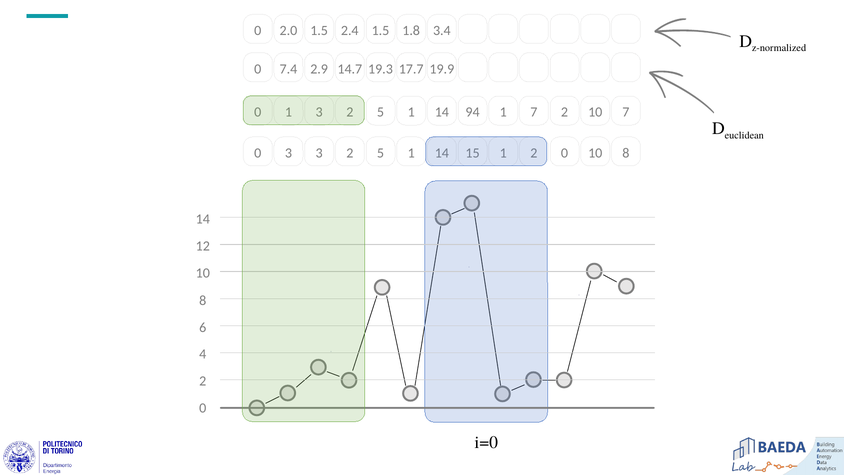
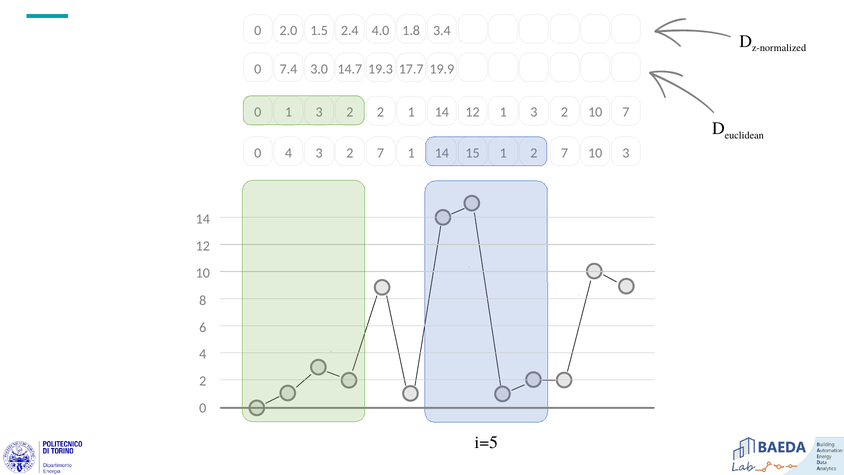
2.4 1.5: 1.5 -> 4.0
2.9: 2.9 -> 3.0
5 at (381, 112): 5 -> 2
1 94: 94 -> 12
14 1 7: 7 -> 3
0 3: 3 -> 4
5 at (381, 153): 5 -> 7
0 at (565, 153): 0 -> 7
8 at (626, 153): 8 -> 3
i=0: i=0 -> i=5
